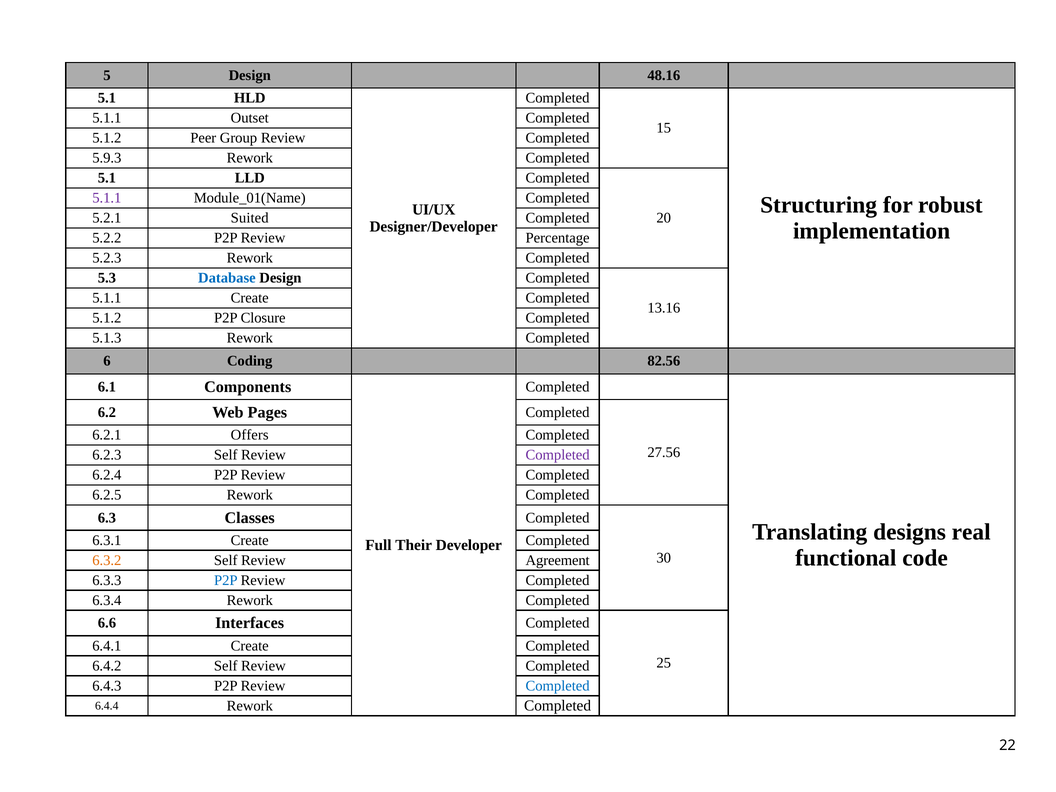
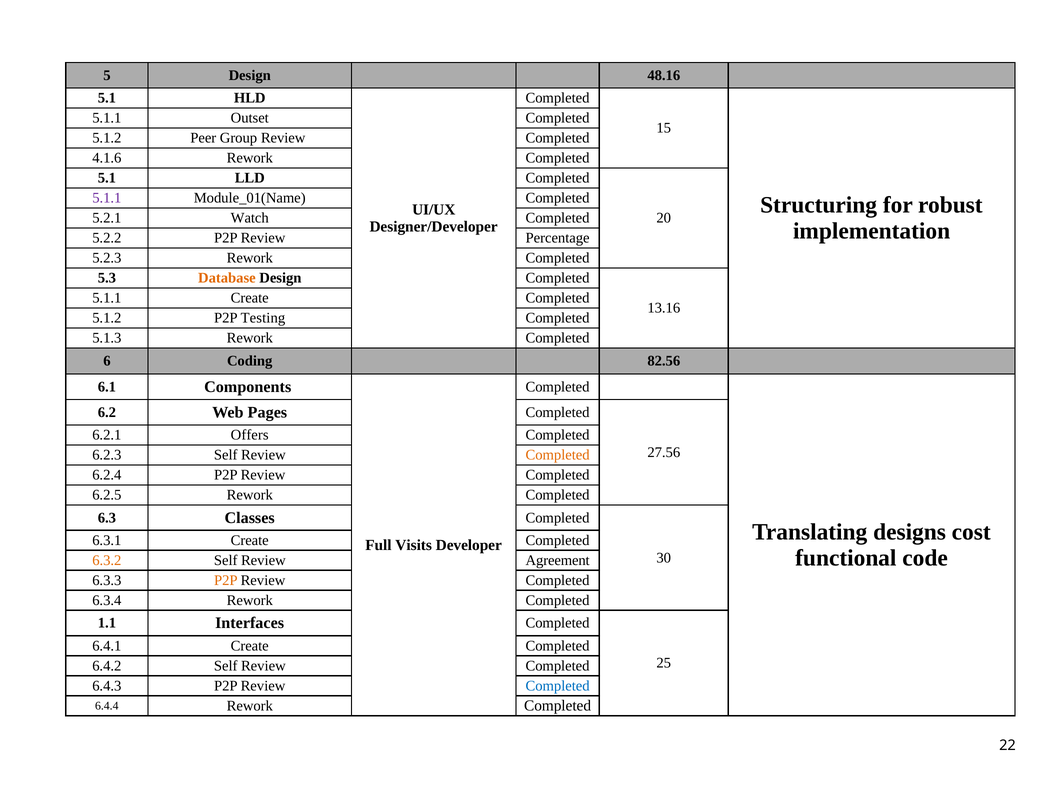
5.9.3: 5.9.3 -> 4.1.6
Suited: Suited -> Watch
Database colour: blue -> orange
Closure: Closure -> Testing
Completed at (558, 455) colour: purple -> orange
real: real -> cost
Their: Their -> Visits
P2P at (226, 580) colour: blue -> orange
6.6: 6.6 -> 1.1
